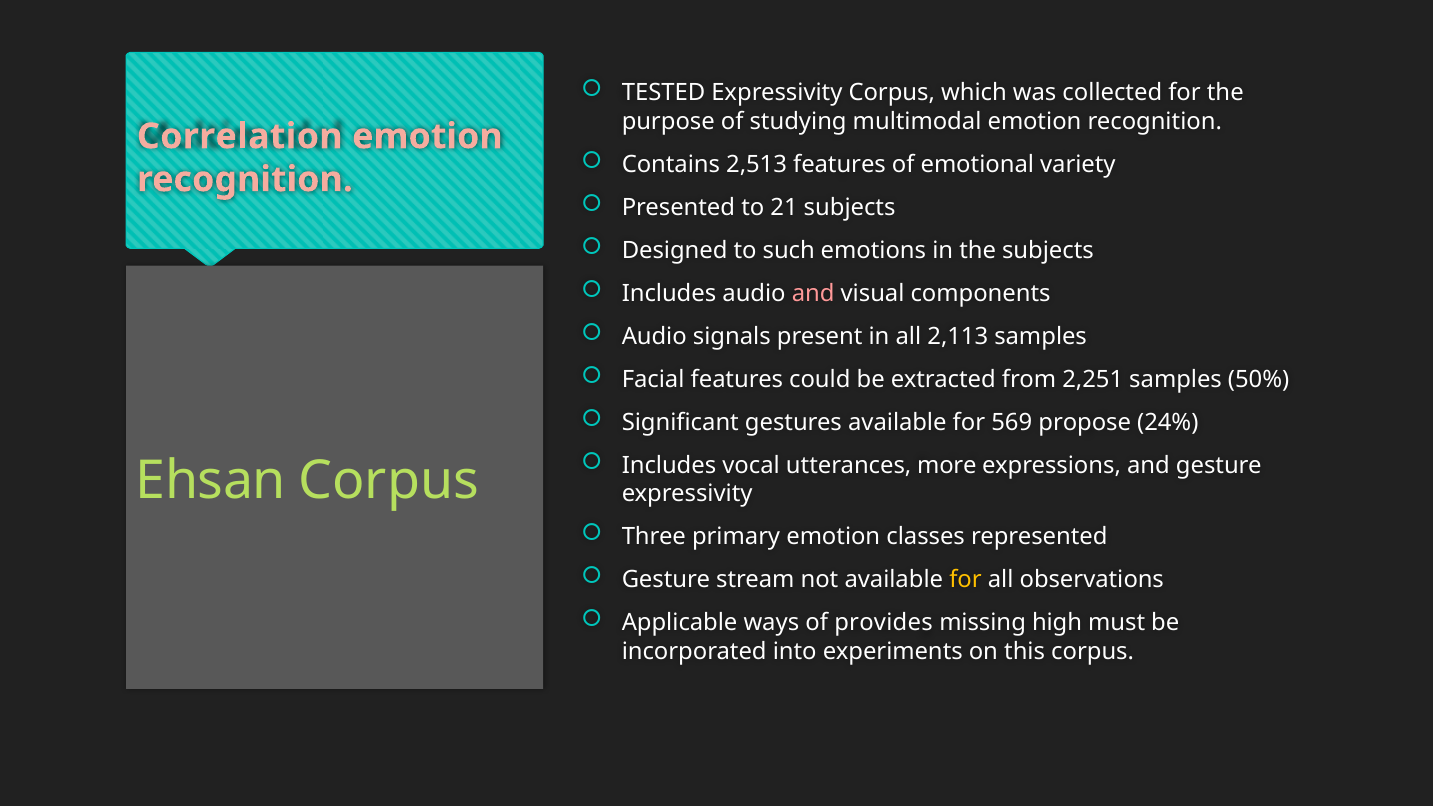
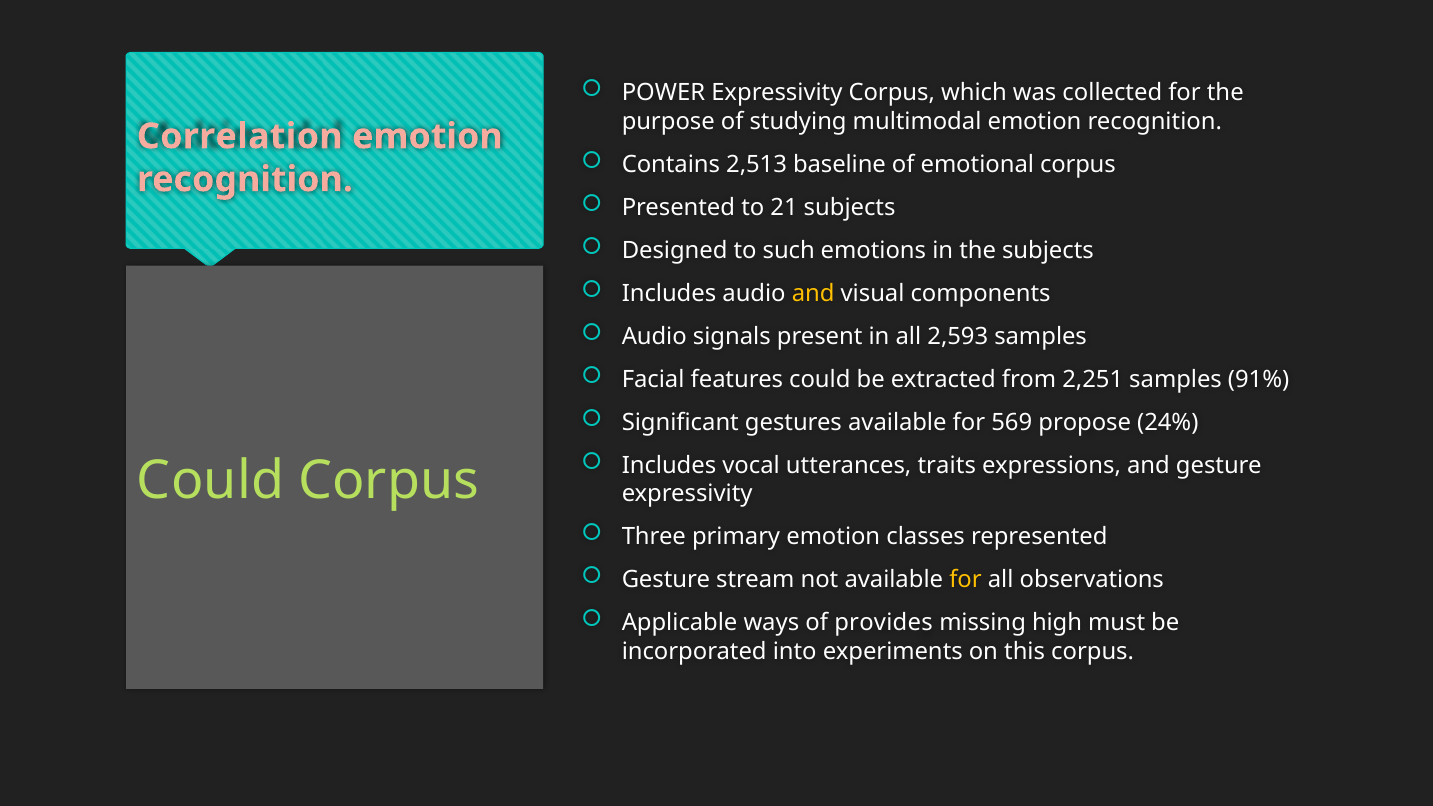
TESTED: TESTED -> POWER
2,513 features: features -> baseline
emotional variety: variety -> corpus
and at (813, 293) colour: pink -> yellow
2,113: 2,113 -> 2,593
50%: 50% -> 91%
more: more -> traits
Ehsan at (211, 481): Ehsan -> Could
